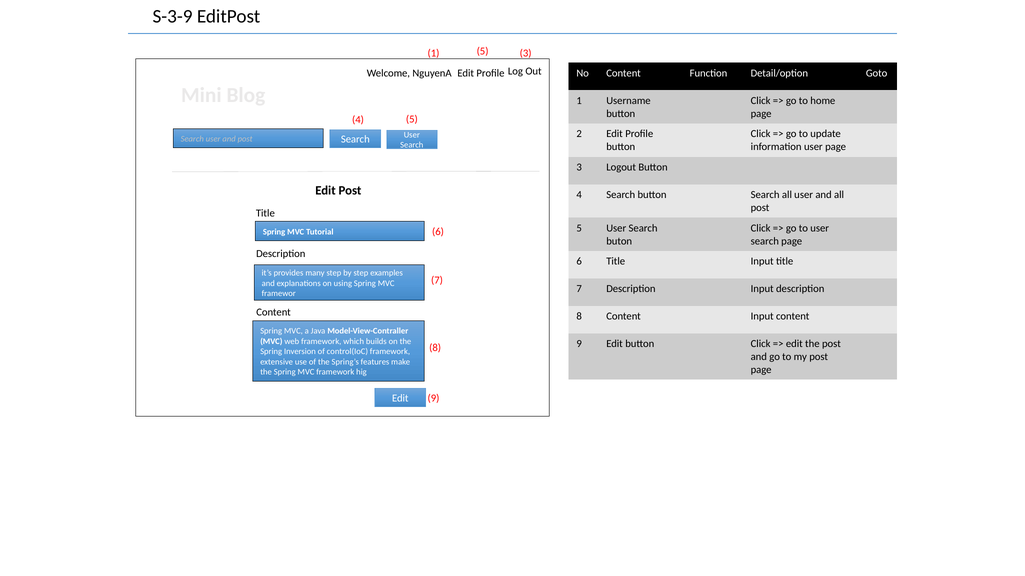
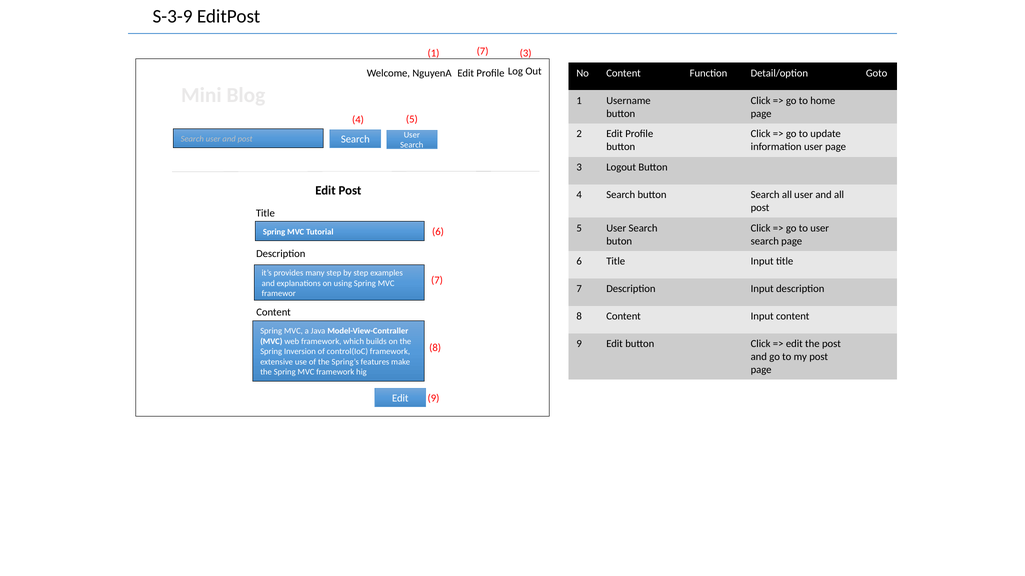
1 5: 5 -> 7
